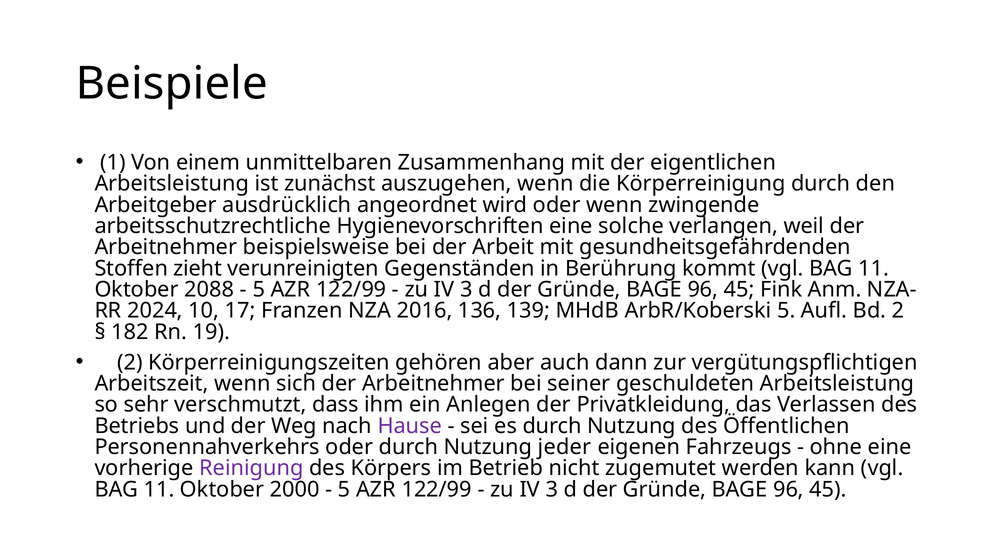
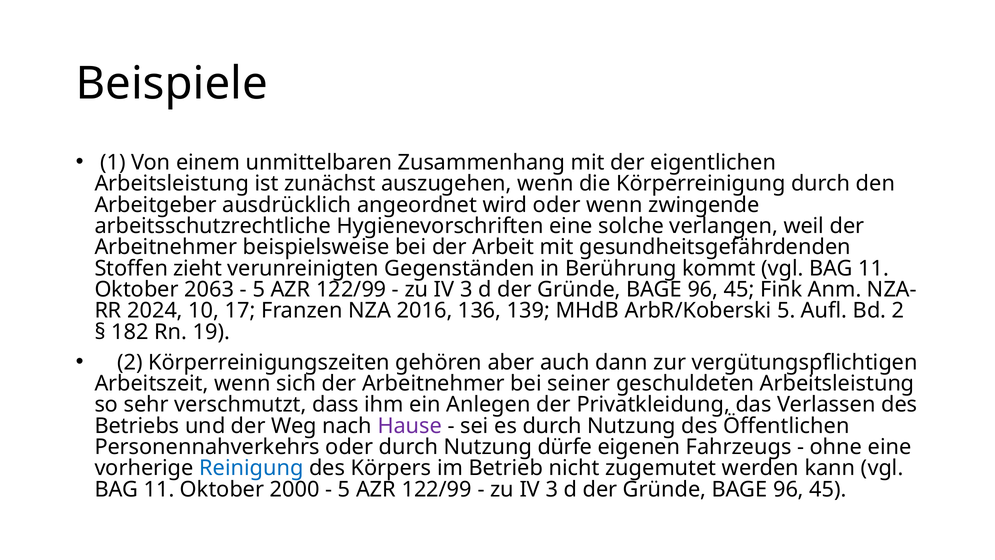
2088: 2088 -> 2063
jeder: jeder -> dürfe
Reinigung colour: purple -> blue
